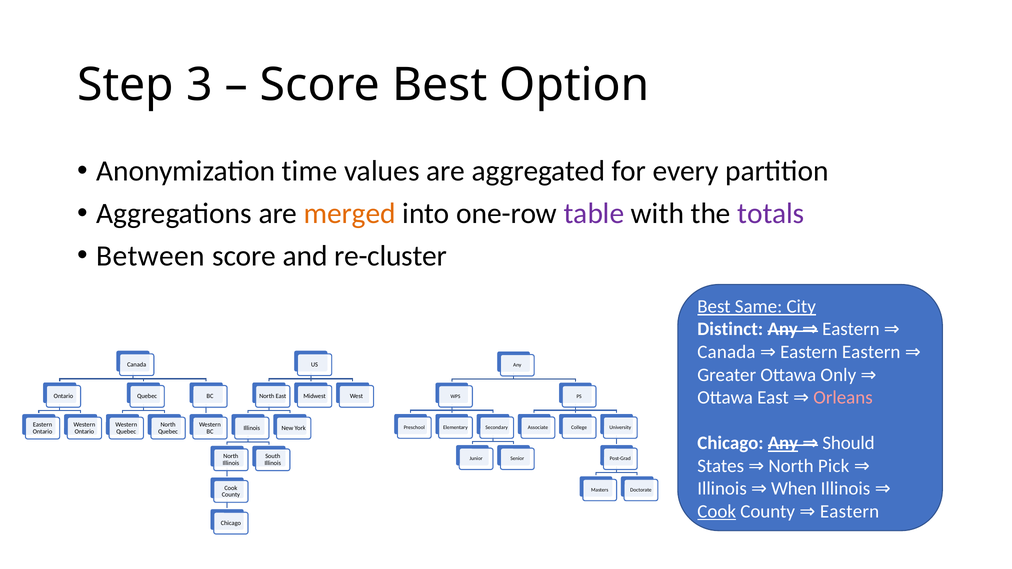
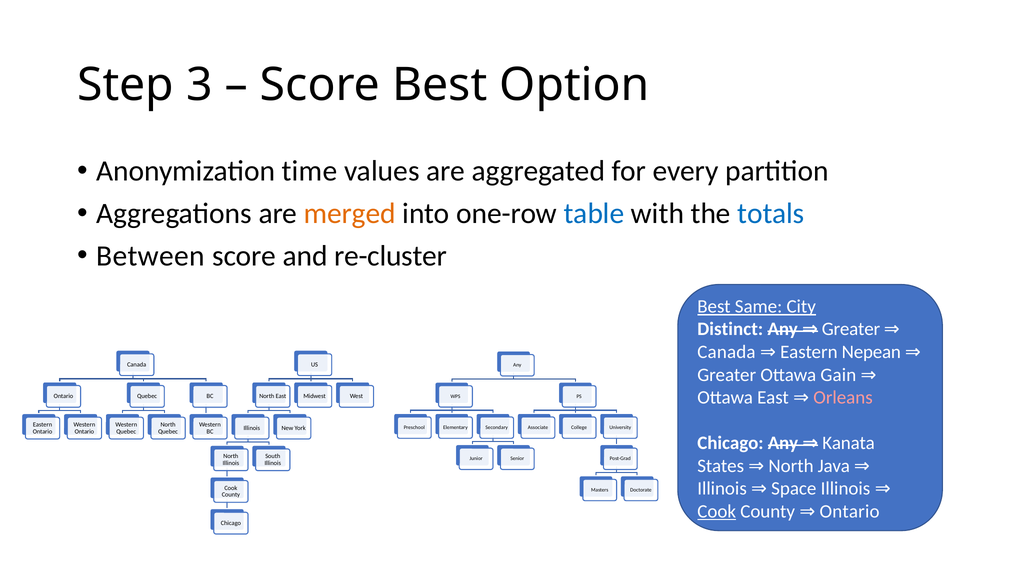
table colour: purple -> blue
totals colour: purple -> blue
Eastern at (851, 329): Eastern -> Greater
Eastern Eastern: Eastern -> Nepean
Only: Only -> Gain
Any at (783, 443) underline: present -> none
Should: Should -> Kanata
Pick: Pick -> Java
When: When -> Space
County Eastern: Eastern -> Ontario
